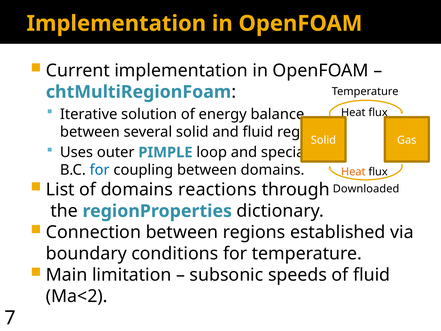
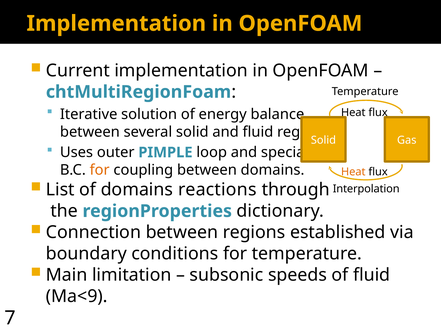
for at (100, 170) colour: blue -> orange
Downloaded: Downloaded -> Interpolation
Ma<2: Ma<2 -> Ma<9
